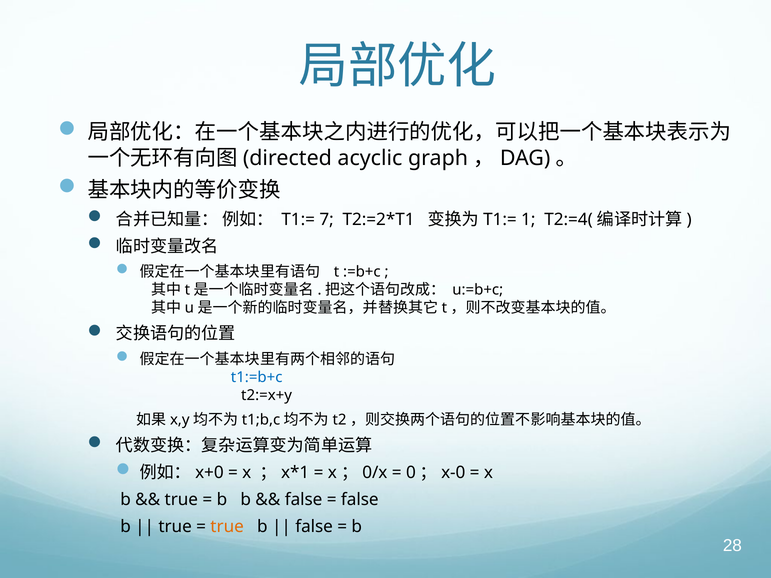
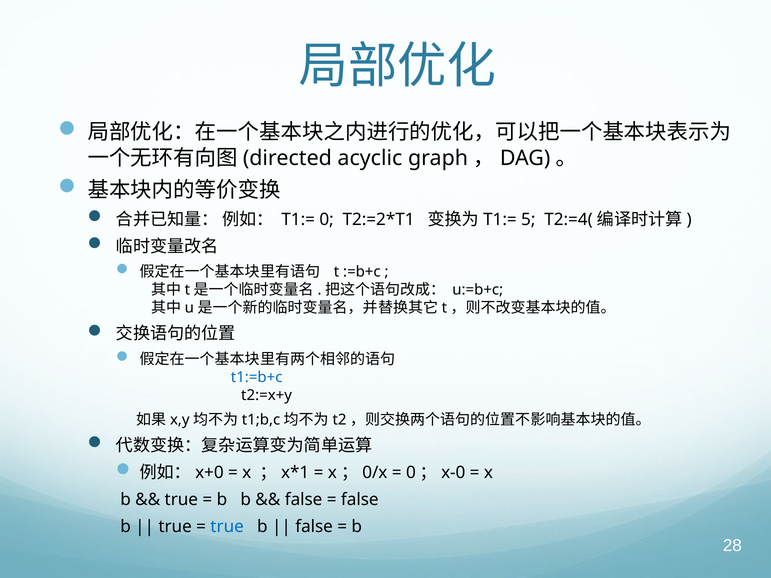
7: 7 -> 0
1: 1 -> 5
true at (227, 527) colour: orange -> blue
